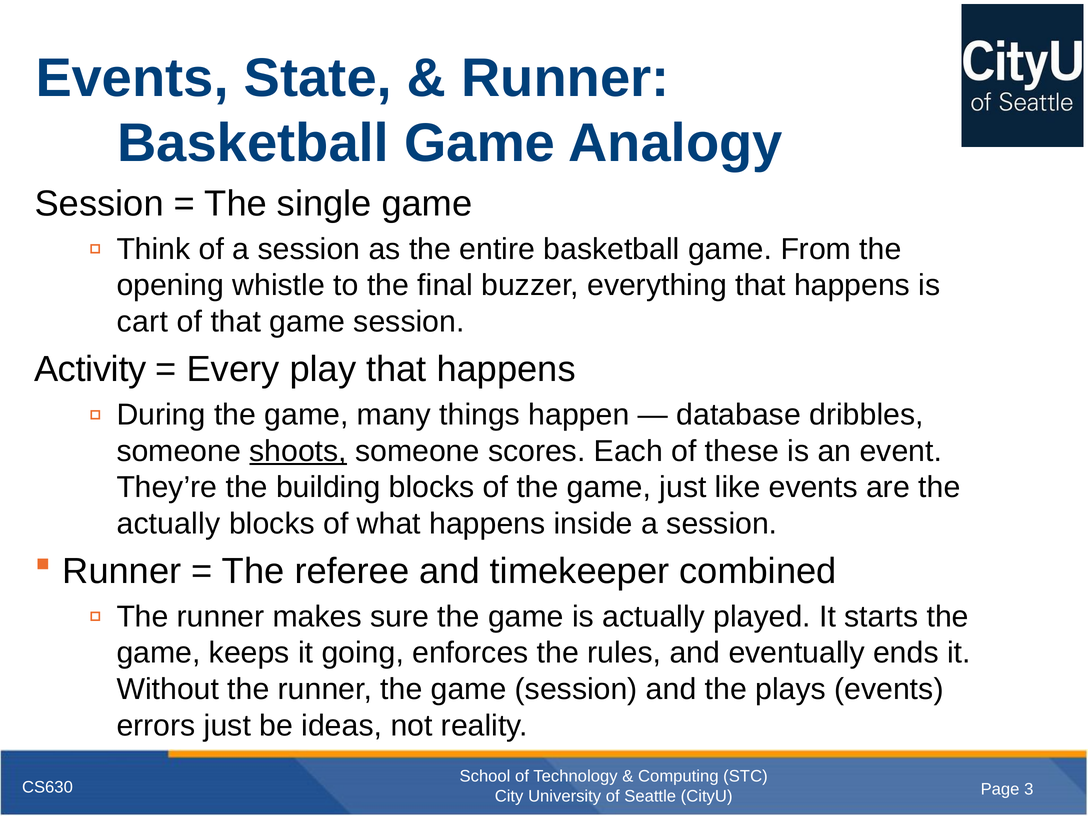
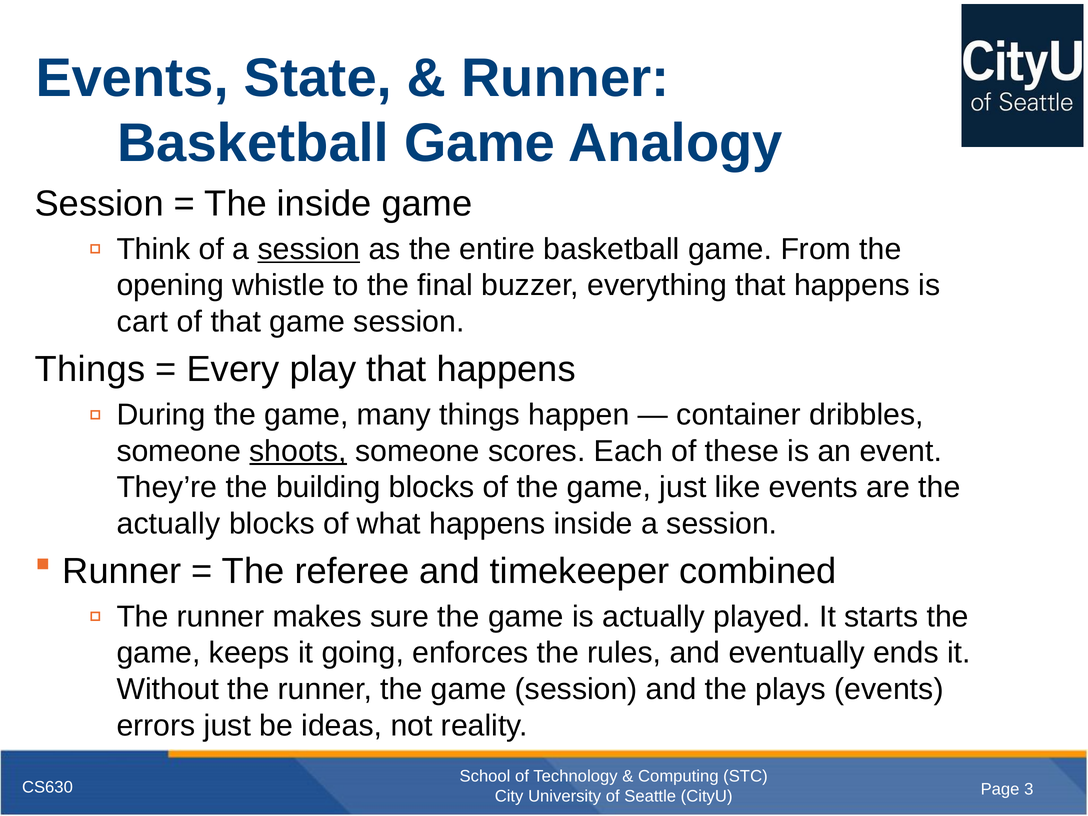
The single: single -> inside
session at (309, 249) underline: none -> present
Activity at (90, 369): Activity -> Things
database: database -> container
